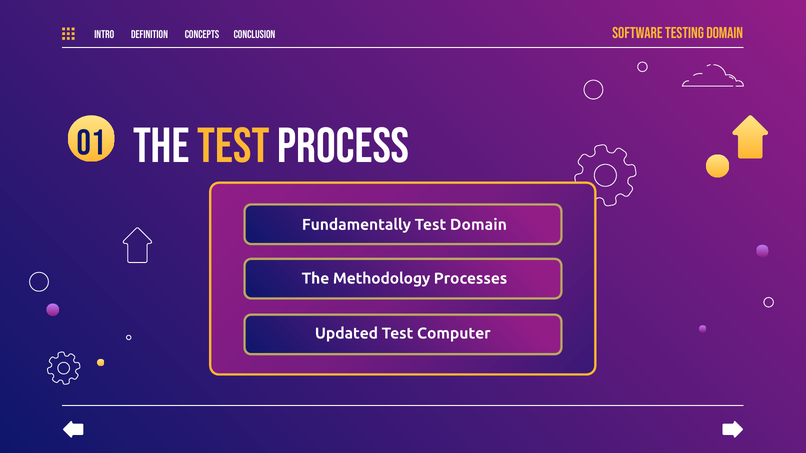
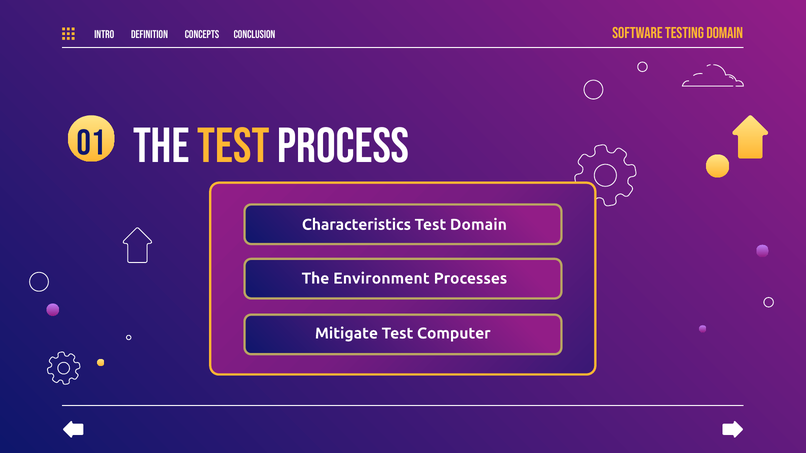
Fundamentally: Fundamentally -> Characteristics
Methodology: Methodology -> Environment
Updated: Updated -> Mitigate
